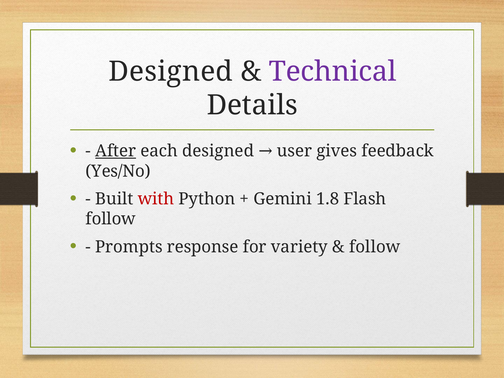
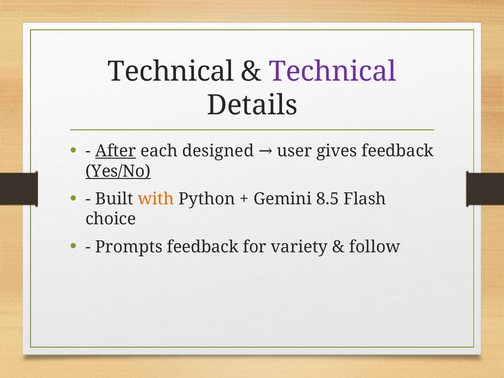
Designed at (171, 72): Designed -> Technical
Yes/No underline: none -> present
with colour: red -> orange
1.8: 1.8 -> 8.5
follow at (111, 219): follow -> choice
Prompts response: response -> feedback
